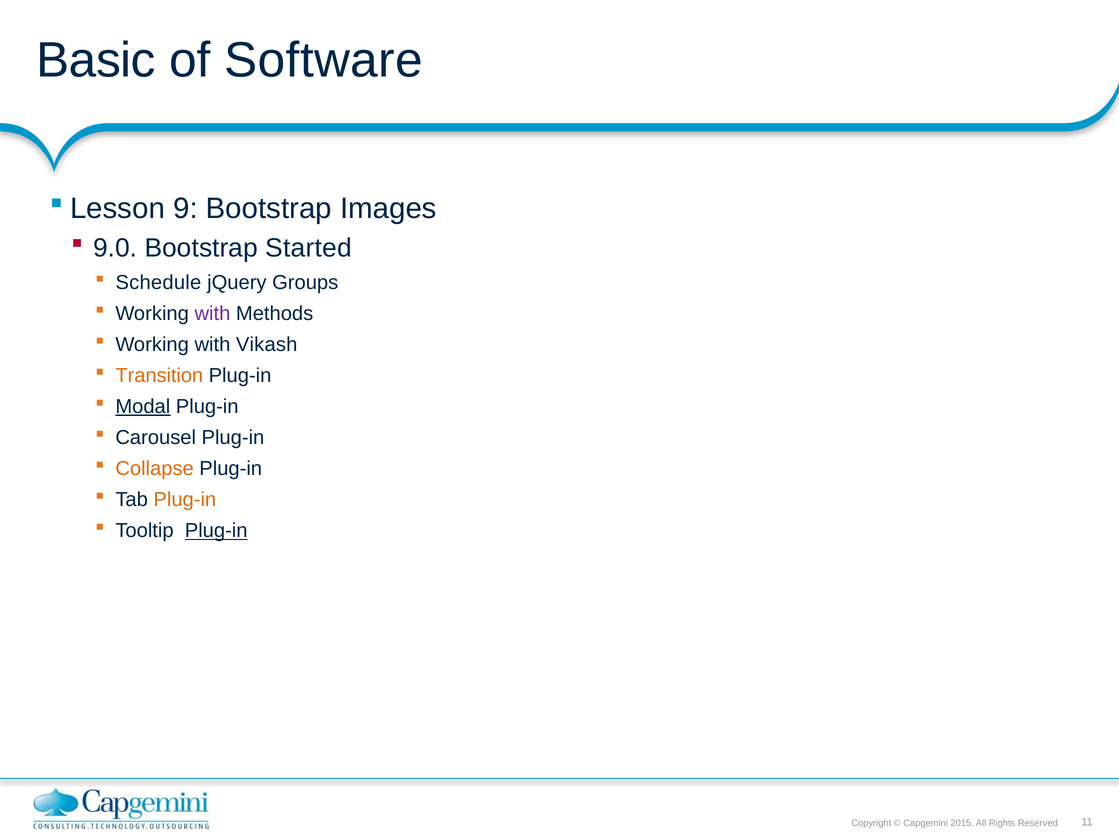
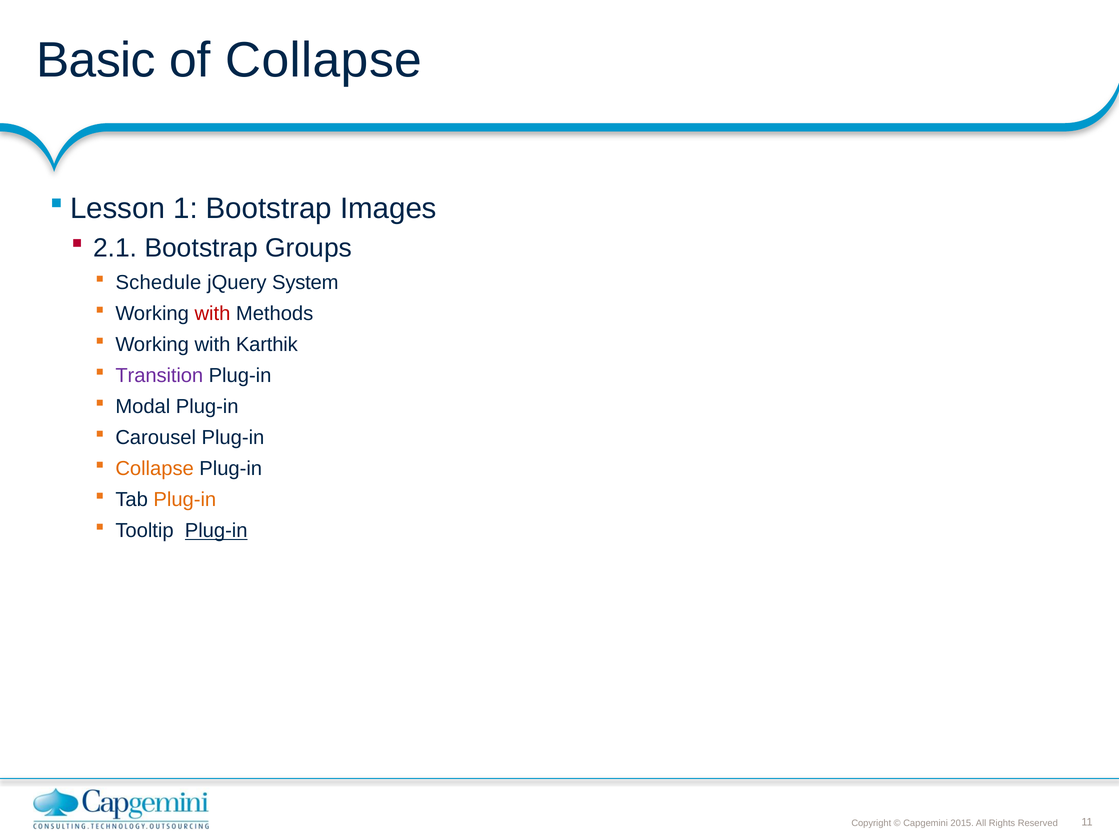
of Software: Software -> Collapse
9: 9 -> 1
9.0: 9.0 -> 2.1
Started: Started -> Groups
Groups: Groups -> System
with at (212, 314) colour: purple -> red
Vikash: Vikash -> Karthik
Transition colour: orange -> purple
Modal underline: present -> none
